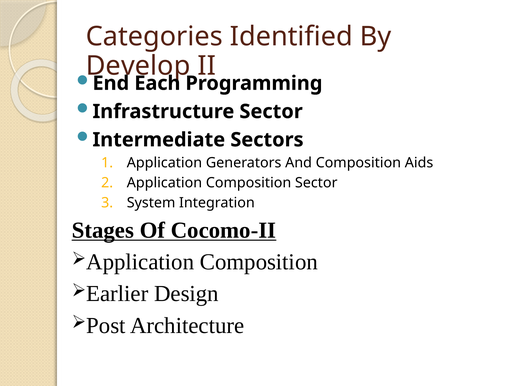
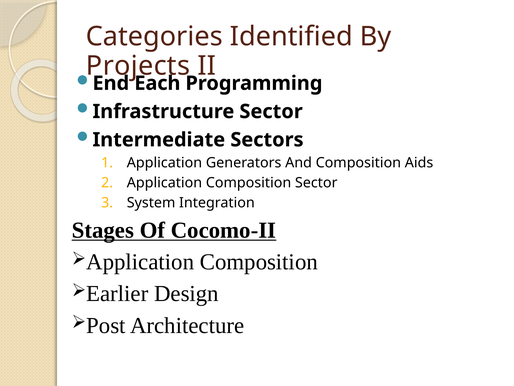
Develop: Develop -> Projects
